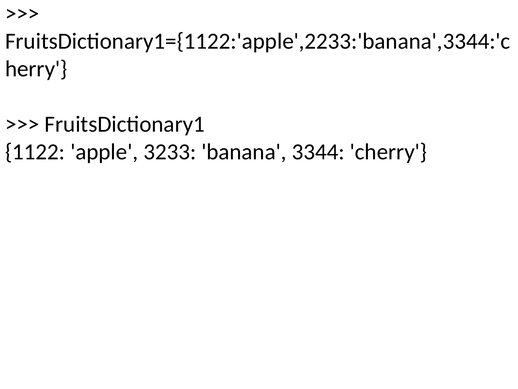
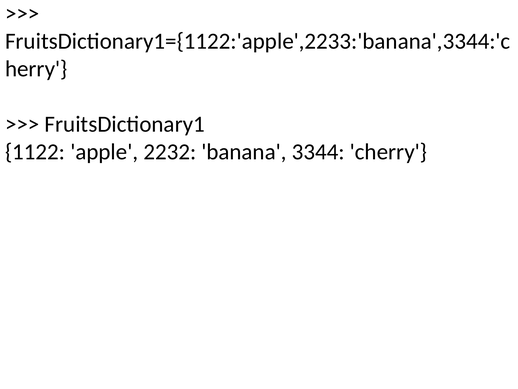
3233: 3233 -> 2232
